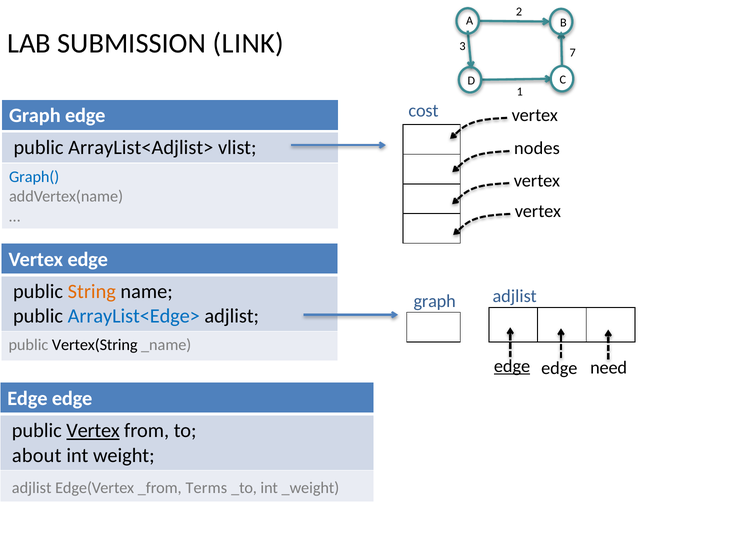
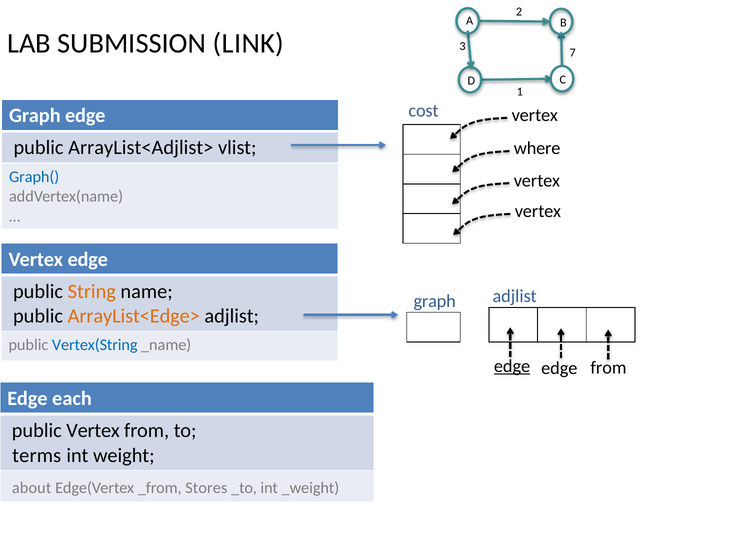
nodes: nodes -> where
ArrayList<Edge> colour: blue -> orange
Vertex(String colour: black -> blue
edge need: need -> from
edge at (72, 399): edge -> each
Vertex at (93, 430) underline: present -> none
about: about -> terms
adjlist at (32, 488): adjlist -> about
Terms: Terms -> Stores
